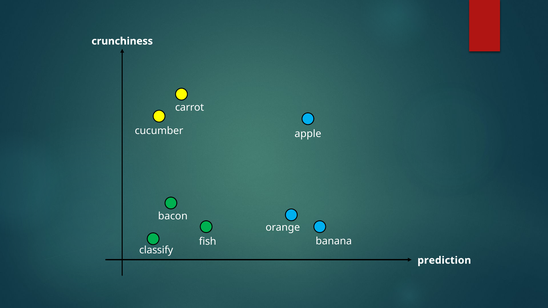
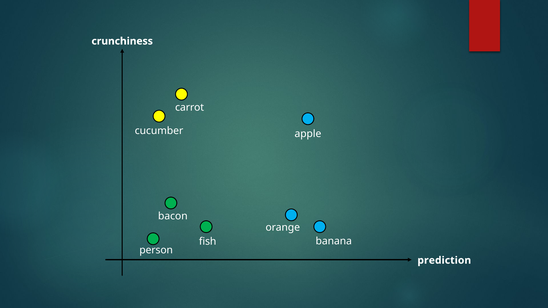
classify: classify -> person
